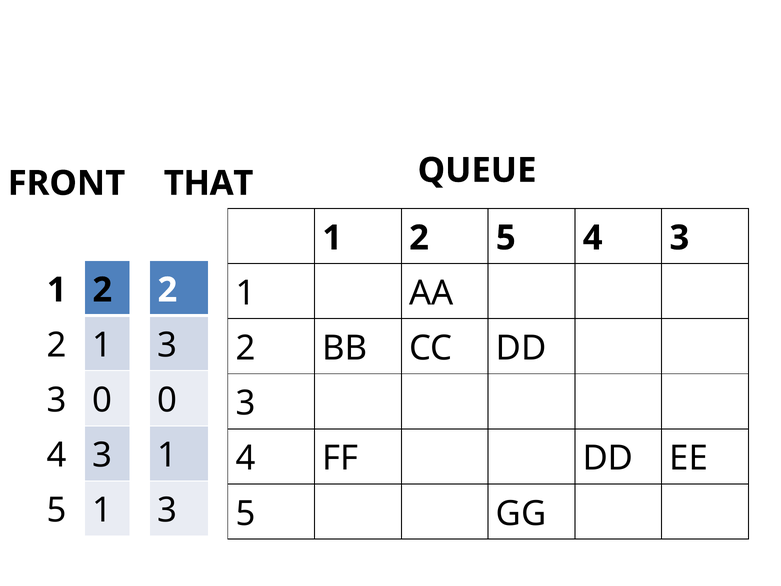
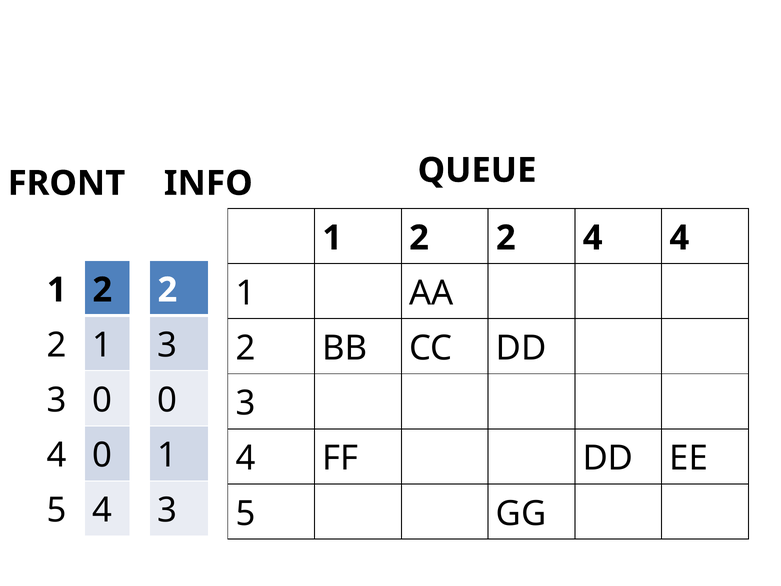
THAT: THAT -> INFO
5 at (506, 238): 5 -> 2
3 at (679, 238): 3 -> 4
3 at (102, 455): 3 -> 0
5 1: 1 -> 4
